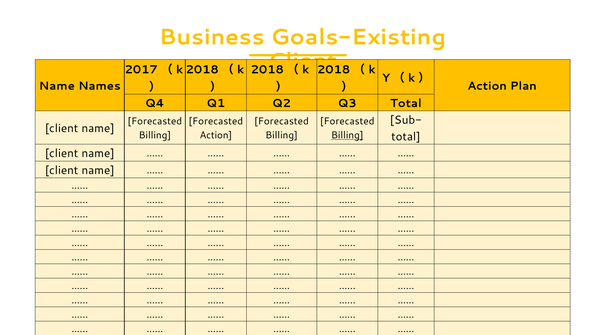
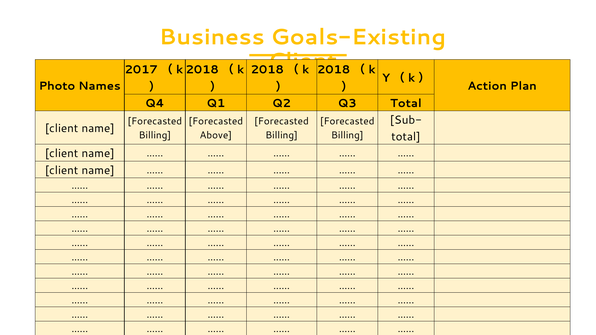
Name at (57, 86): Name -> Photo
Action at (216, 135): Action -> Above
Billing at (347, 135) underline: present -> none
